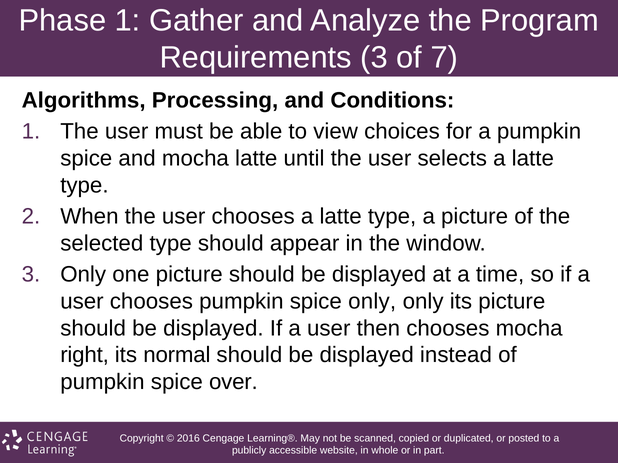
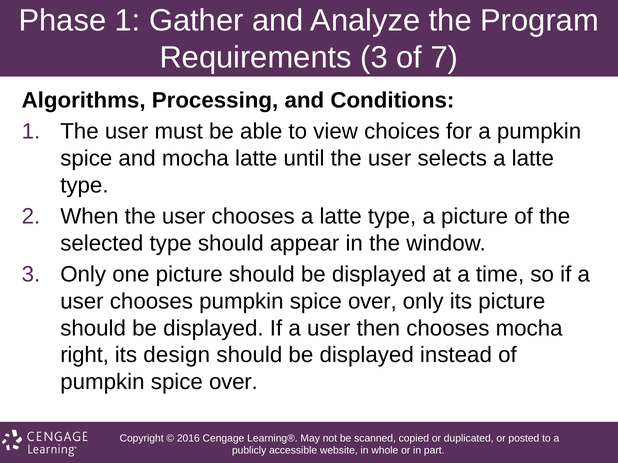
chooses pumpkin spice only: only -> over
normal: normal -> design
